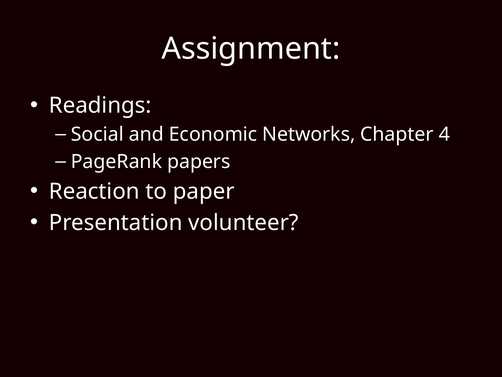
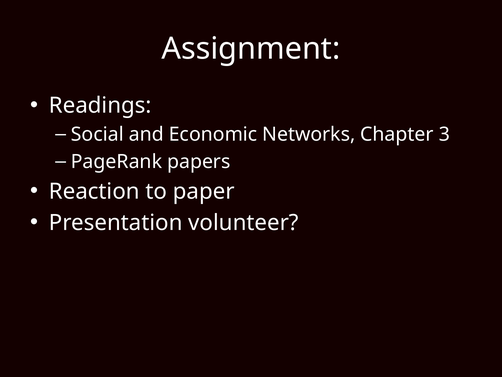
4: 4 -> 3
